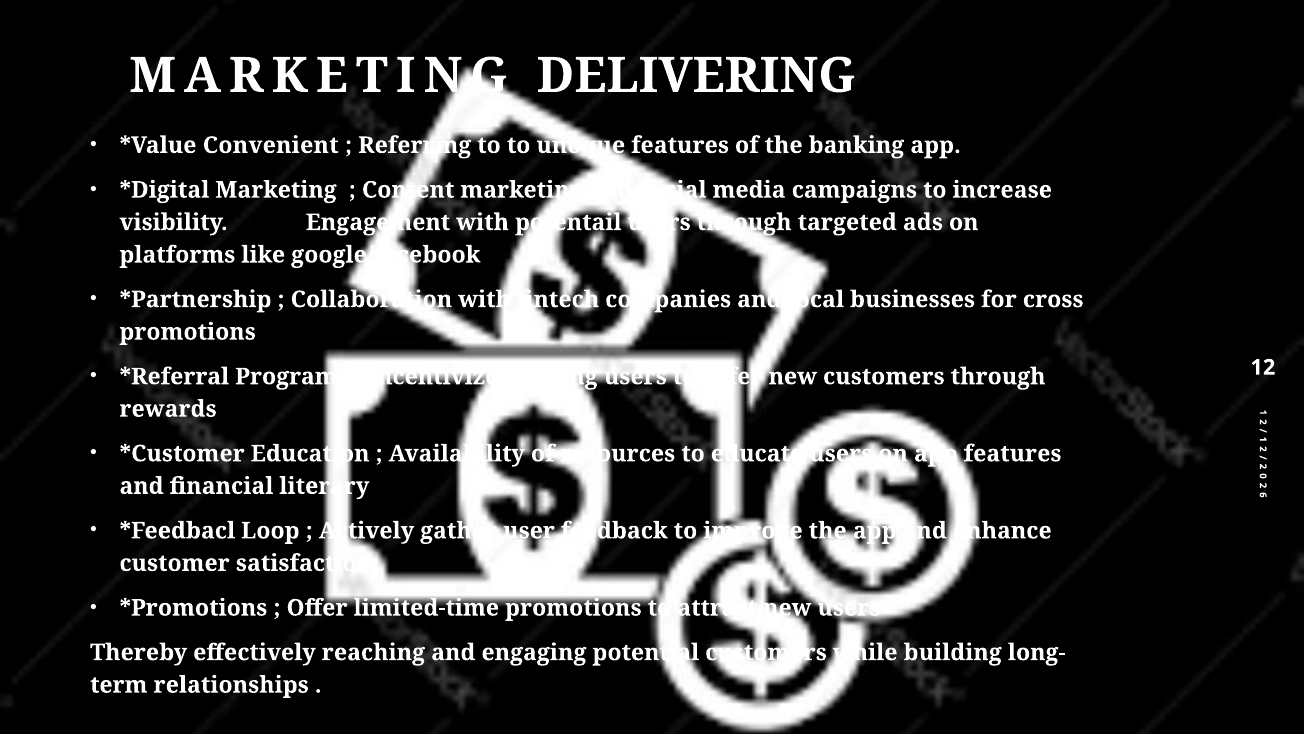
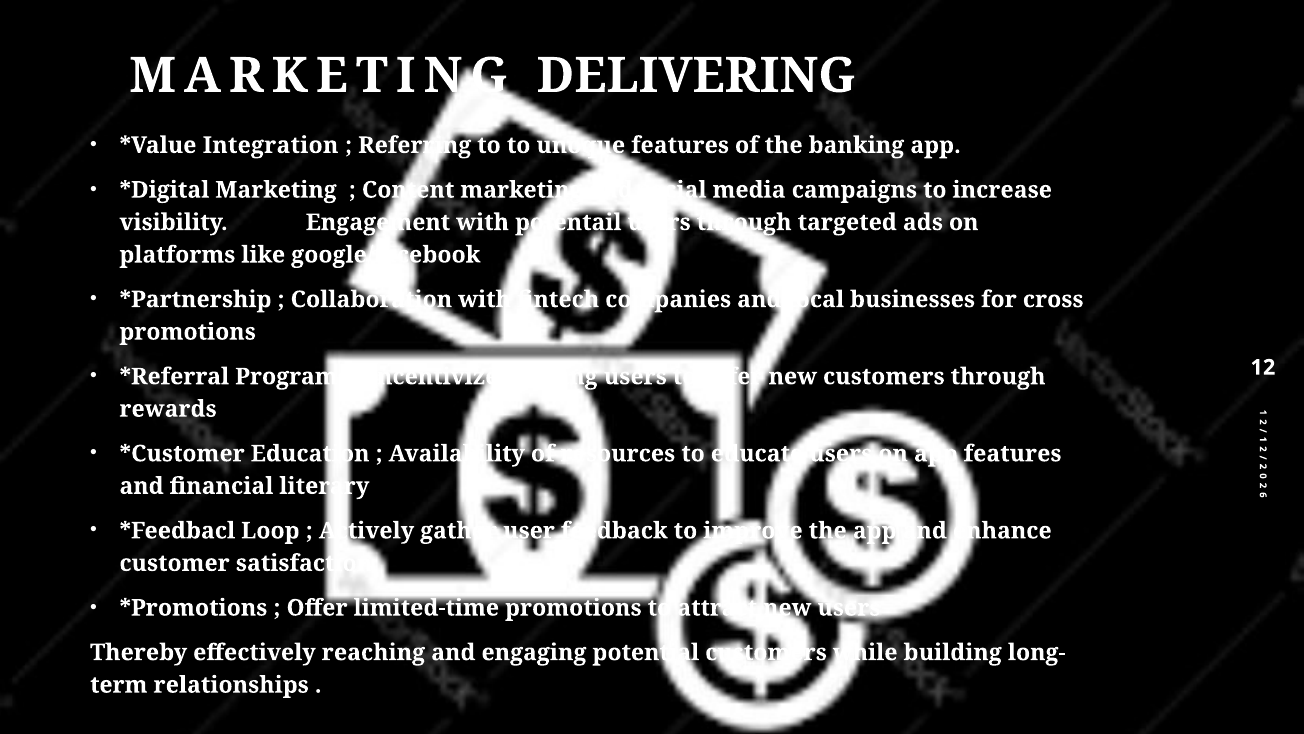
Convenient: Convenient -> Integration
